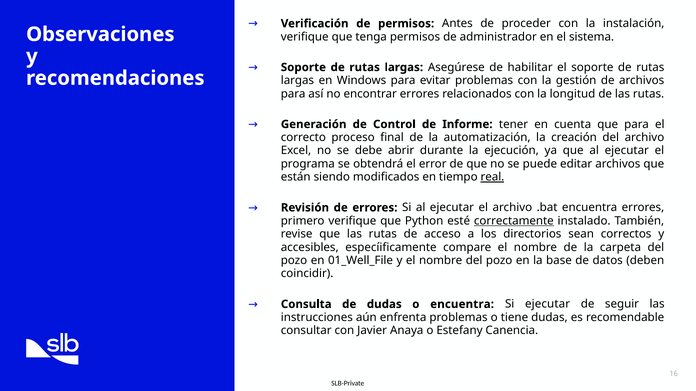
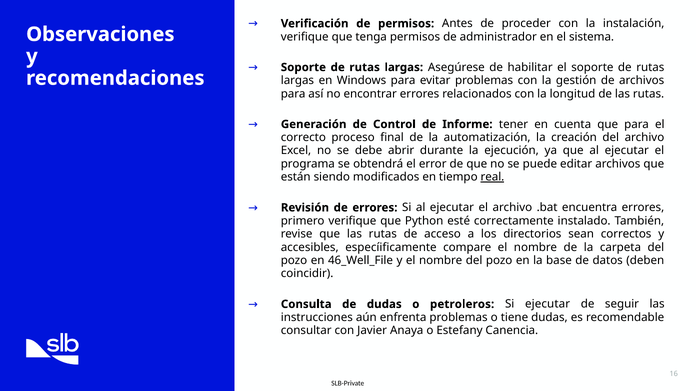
correctamente underline: present -> none
01_Well_File: 01_Well_File -> 46_Well_File
o encuentra: encuentra -> petroleros
